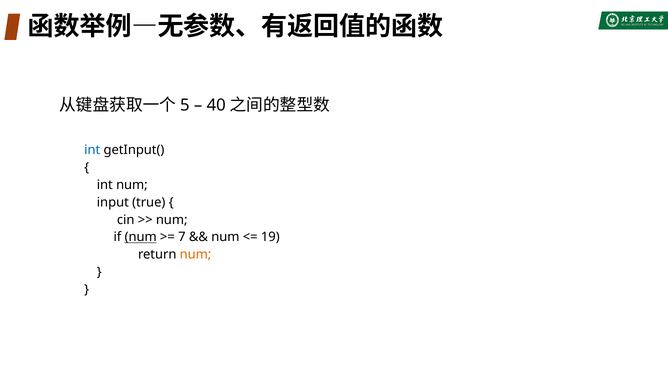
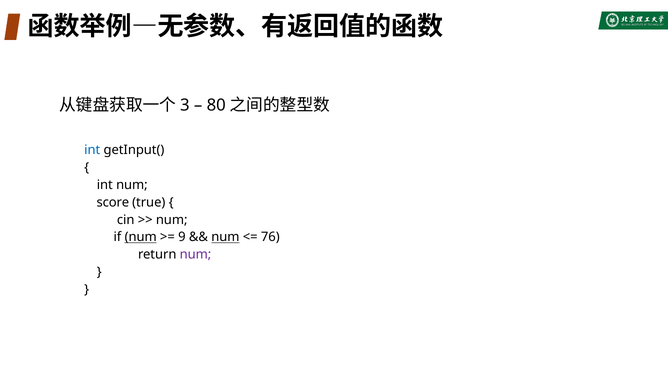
5: 5 -> 3
40: 40 -> 80
input: input -> score
7: 7 -> 9
num at (225, 237) underline: none -> present
19: 19 -> 76
num at (196, 254) colour: orange -> purple
